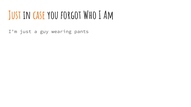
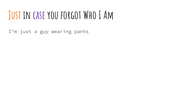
case colour: orange -> purple
